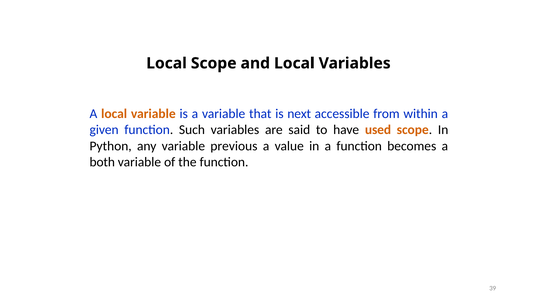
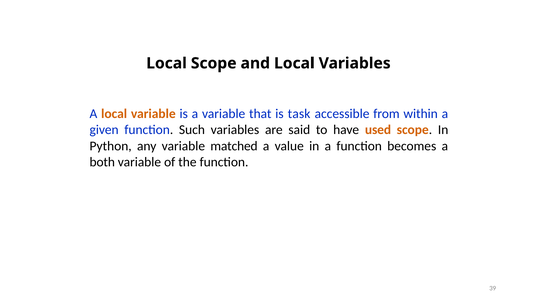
next: next -> task
previous: previous -> matched
